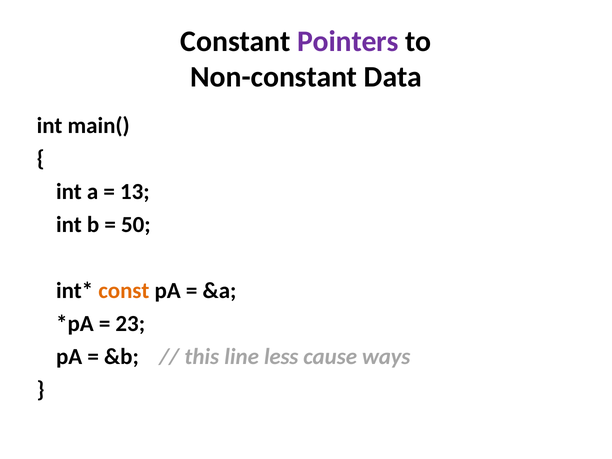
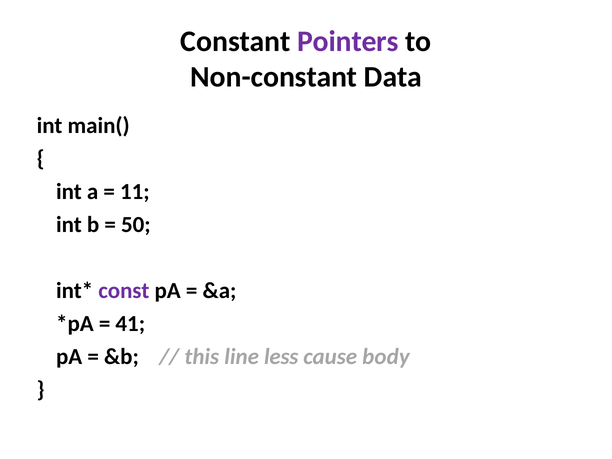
13: 13 -> 11
const colour: orange -> purple
23: 23 -> 41
ways: ways -> body
